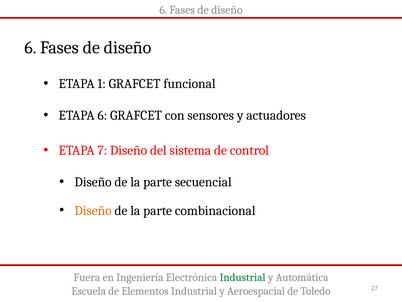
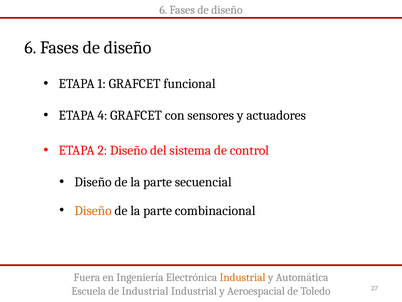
ETAPA 6: 6 -> 4
7: 7 -> 2
Industrial at (243, 277) colour: green -> orange
de Elementos: Elementos -> Industrial
